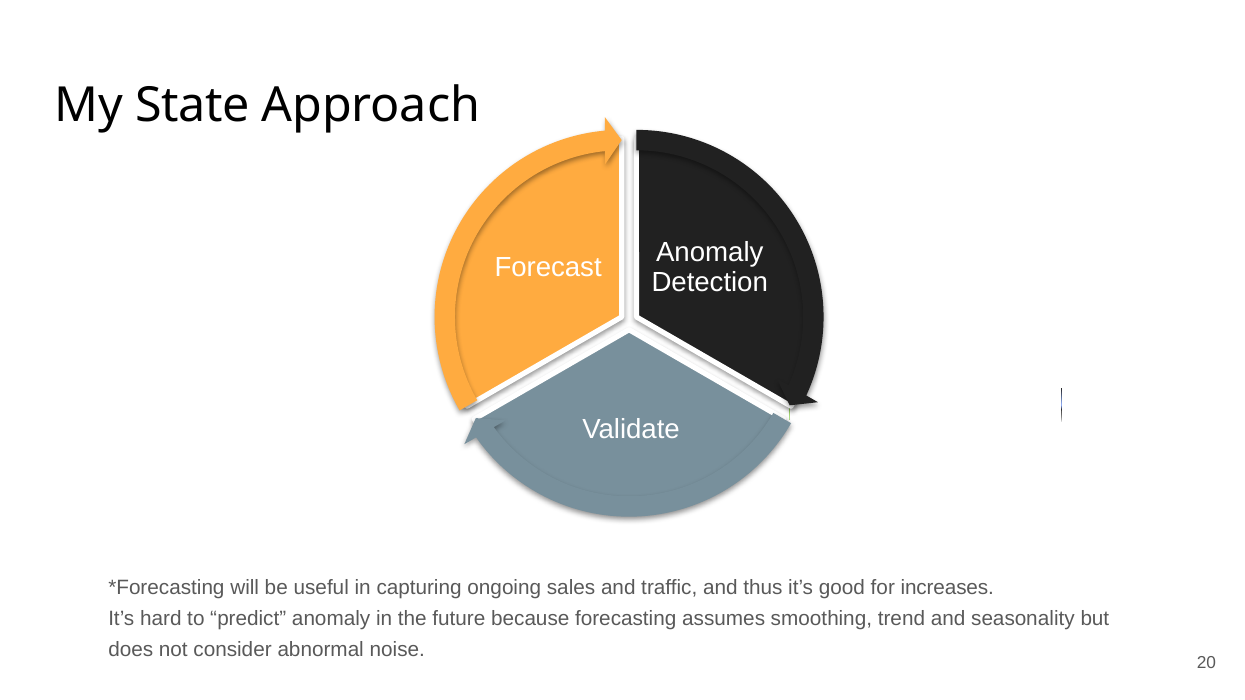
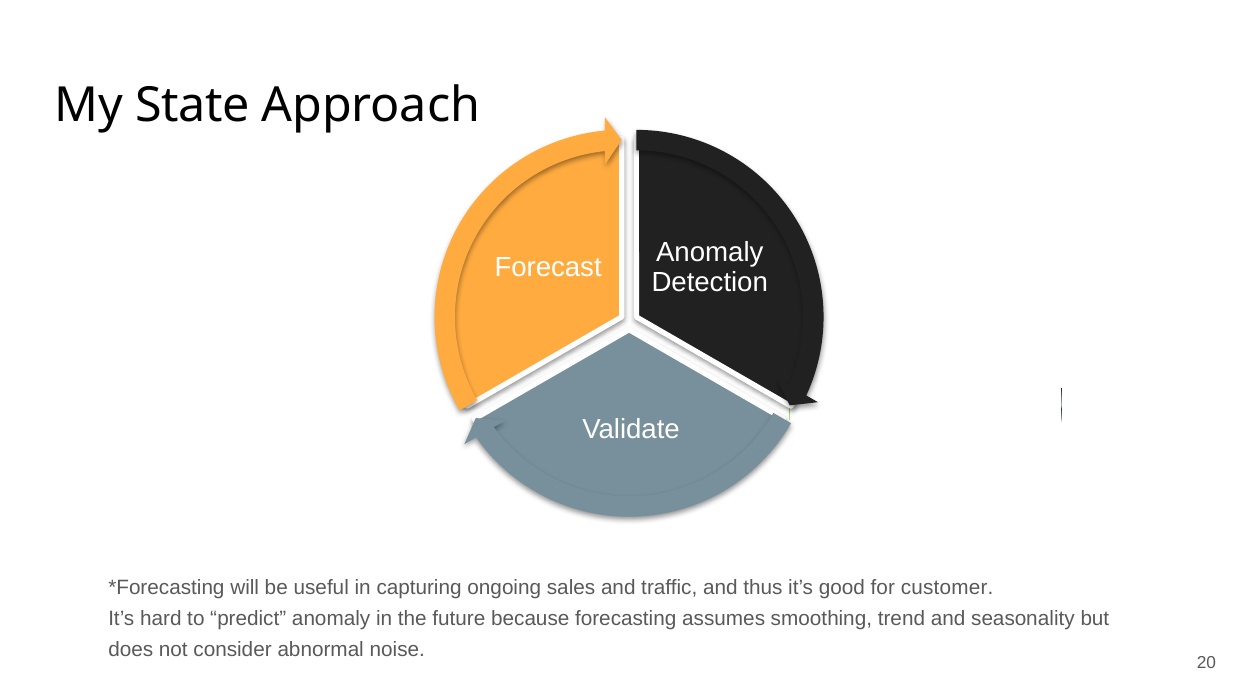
increases: increases -> customer
